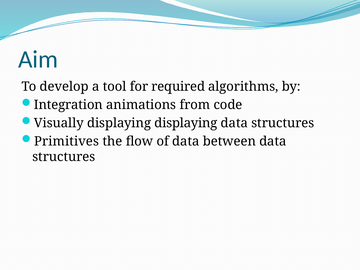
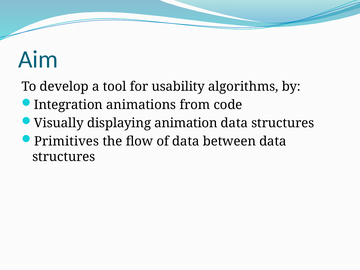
required: required -> usability
displaying displaying: displaying -> animation
